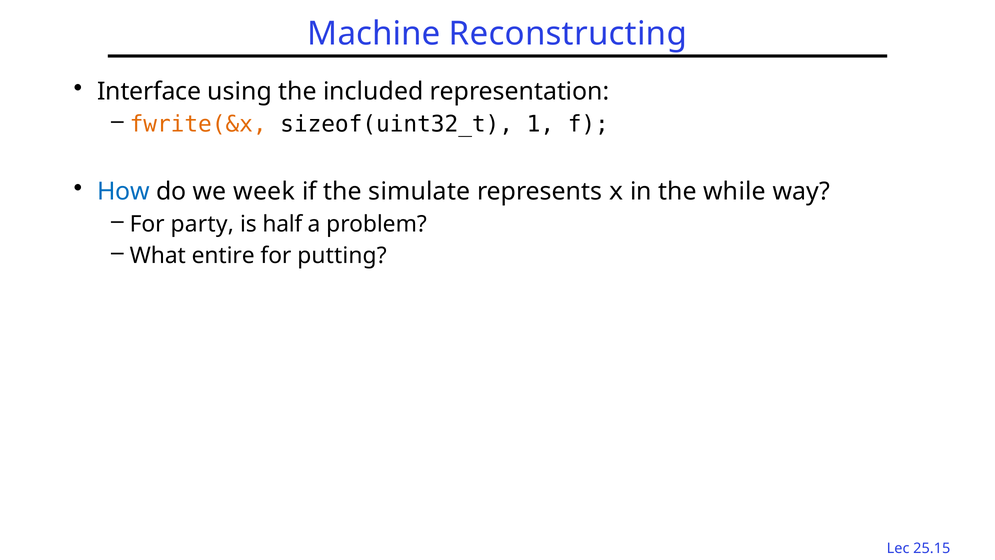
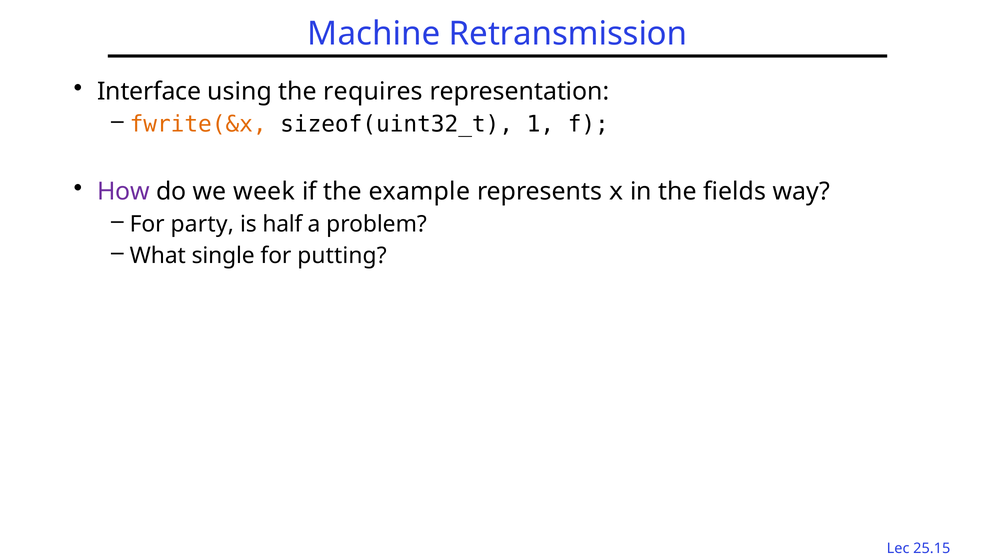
Reconstructing: Reconstructing -> Retransmission
included: included -> requires
How colour: blue -> purple
simulate: simulate -> example
while: while -> fields
entire: entire -> single
